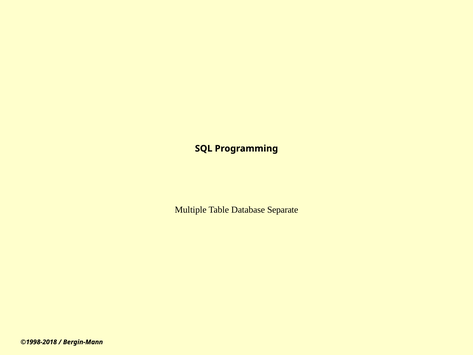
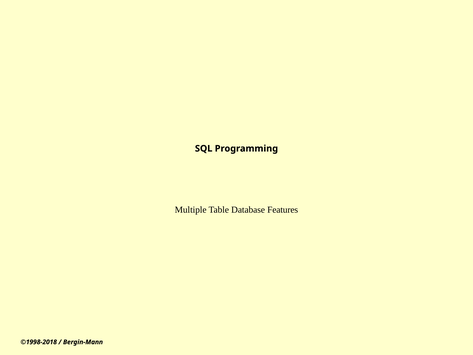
Separate: Separate -> Features
